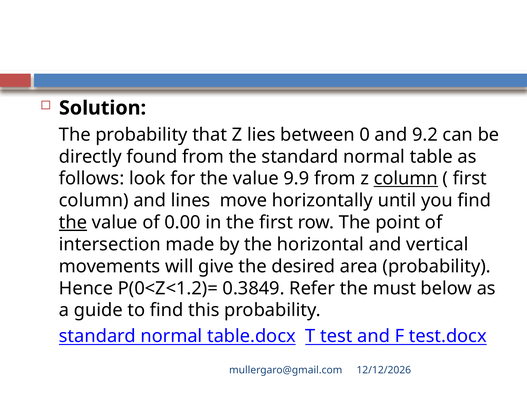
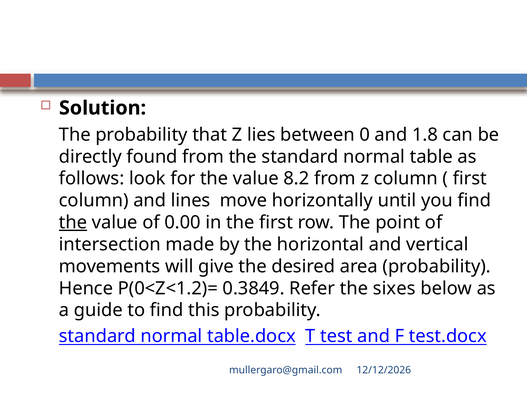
9.2: 9.2 -> 1.8
9.9: 9.9 -> 8.2
column at (406, 179) underline: present -> none
must: must -> sixes
